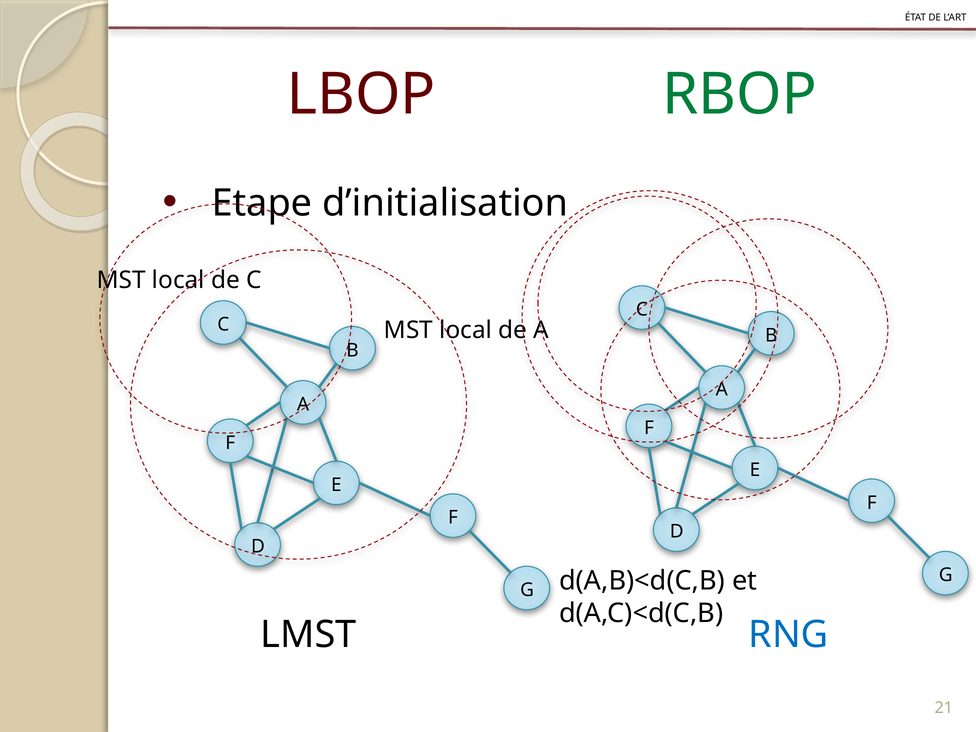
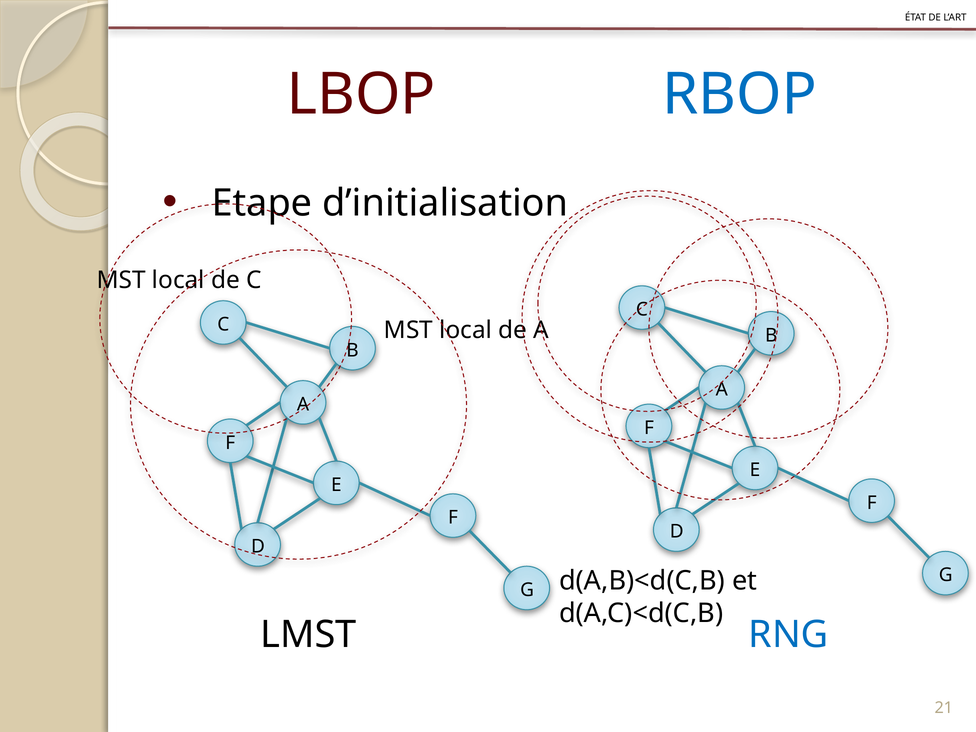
RBOP colour: green -> blue
